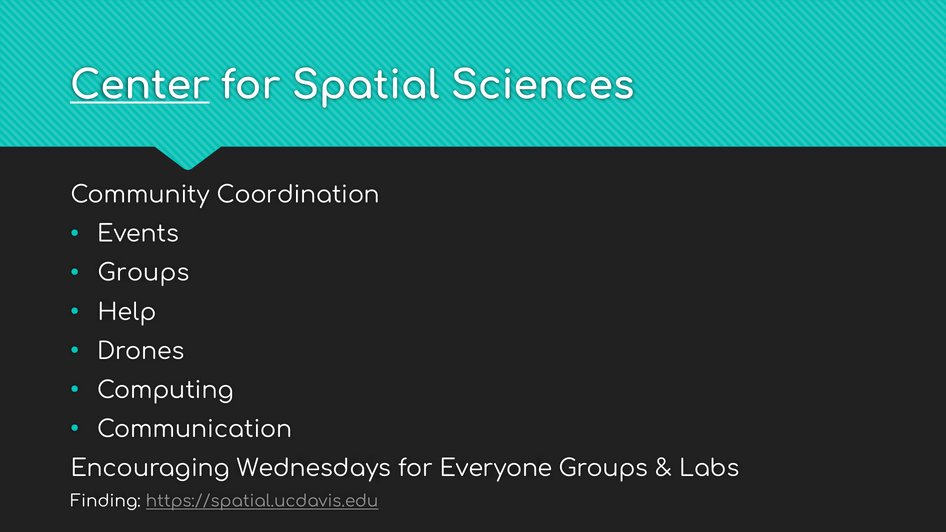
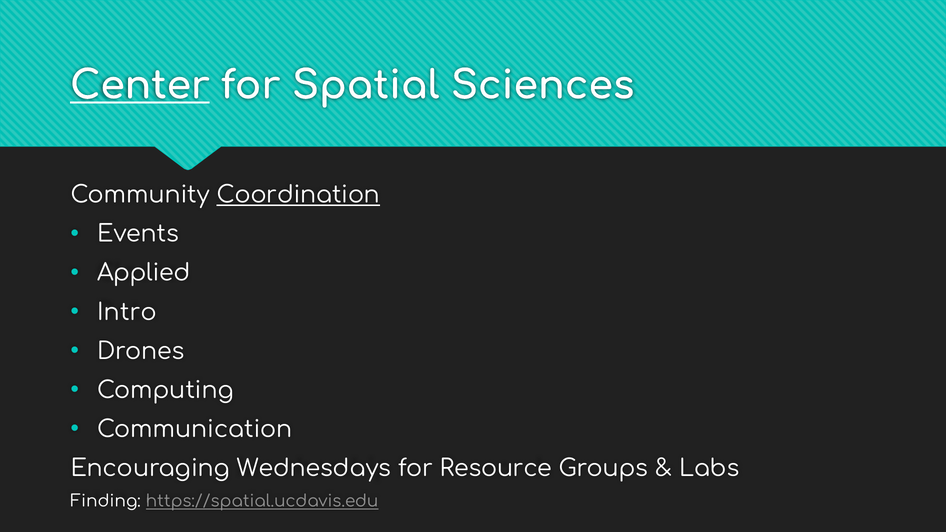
Coordination underline: none -> present
Groups at (143, 273): Groups -> Applied
Help: Help -> Intro
Everyone: Everyone -> Resource
